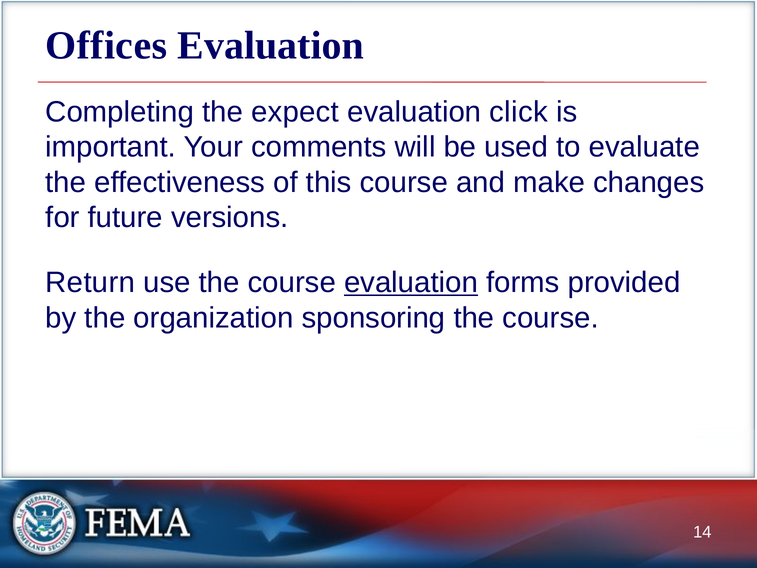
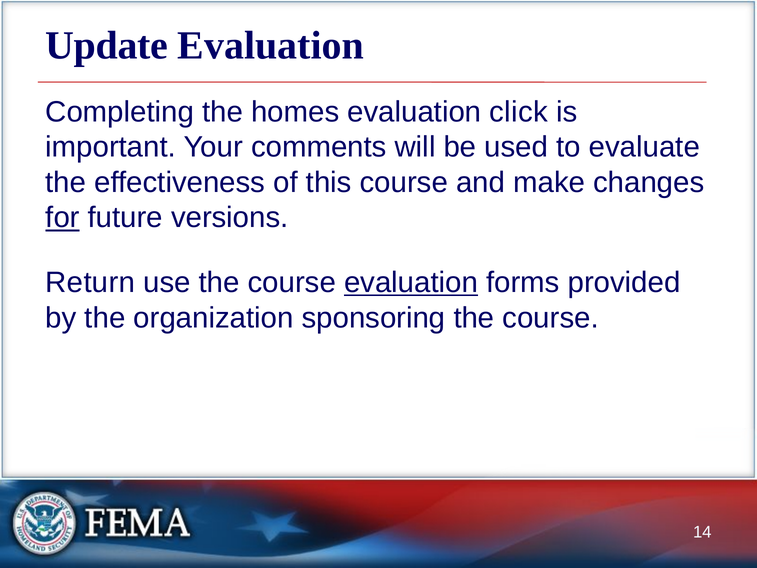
Offices: Offices -> Update
expect: expect -> homes
for underline: none -> present
